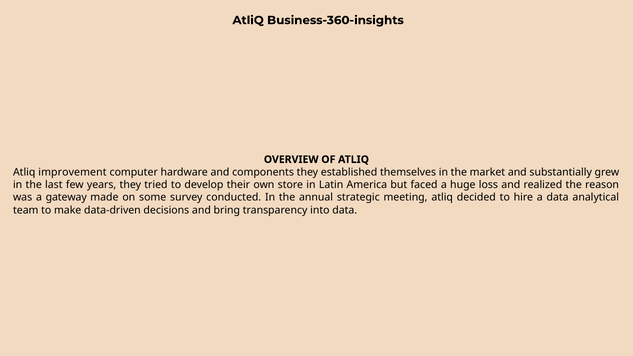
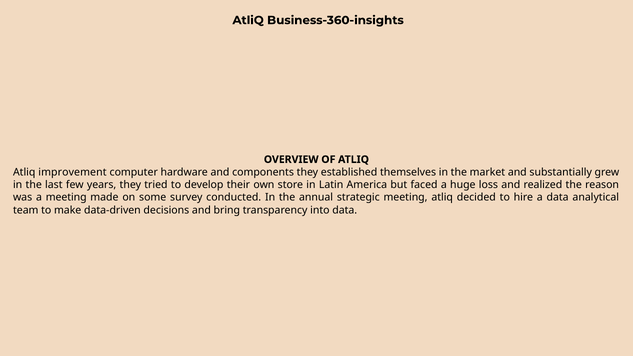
a gateway: gateway -> meeting
